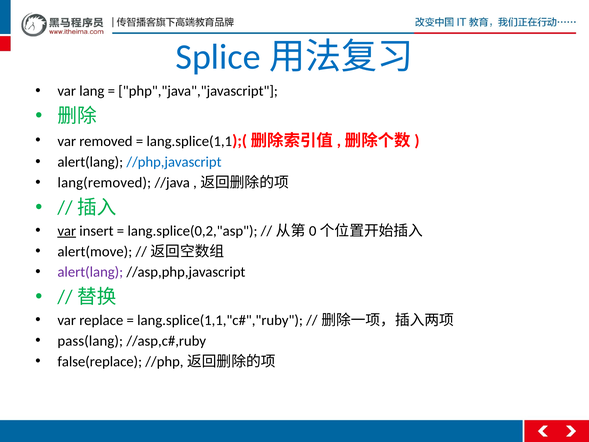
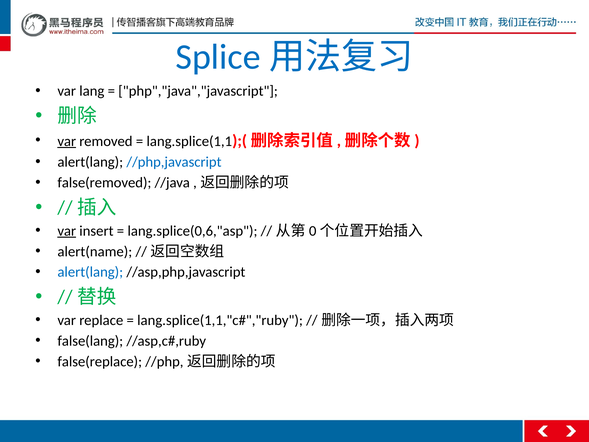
var at (67, 141) underline: none -> present
lang(removed: lang(removed -> false(removed
lang.splice(0,2,"asp: lang.splice(0,2,"asp -> lang.splice(0,6,"asp
alert(move: alert(move -> alert(name
alert(lang at (90, 272) colour: purple -> blue
pass(lang: pass(lang -> false(lang
